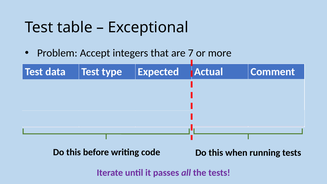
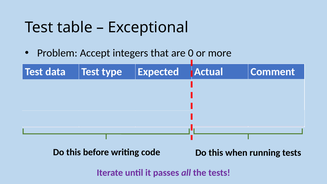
are 7: 7 -> 0
